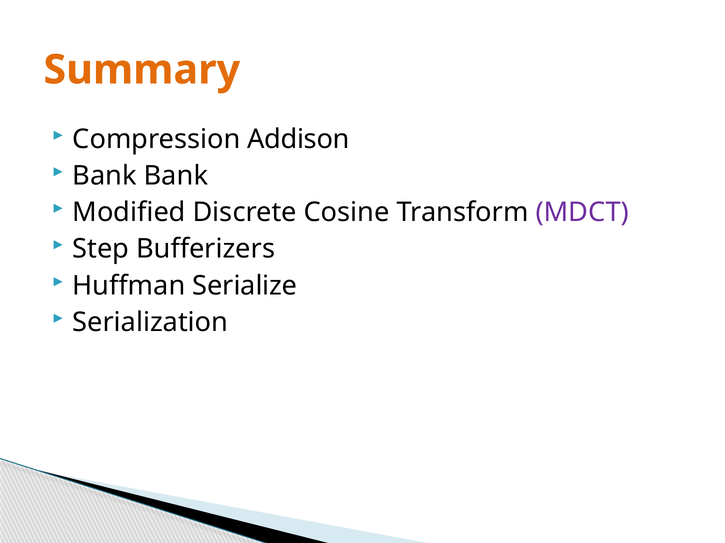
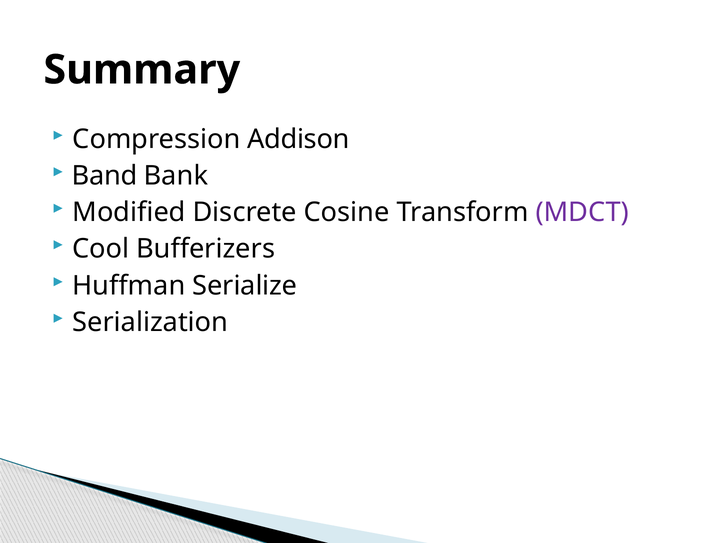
Summary colour: orange -> black
Bank at (105, 176): Bank -> Band
Step: Step -> Cool
